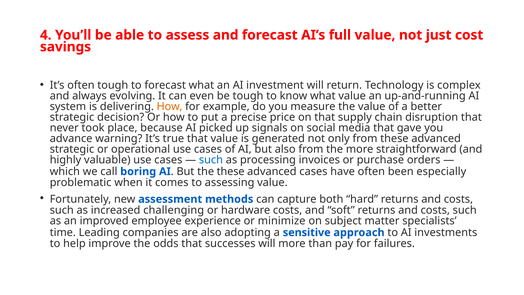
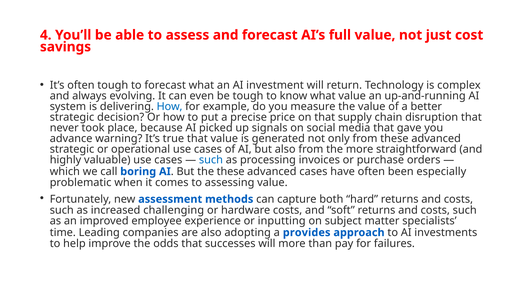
How at (170, 107) colour: orange -> blue
minimize: minimize -> inputting
sensitive: sensitive -> provides
